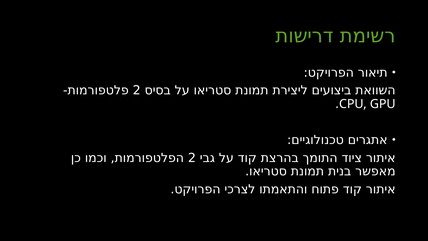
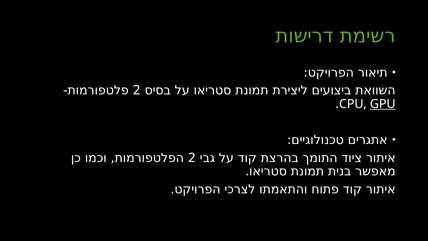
GPU underline: none -> present
